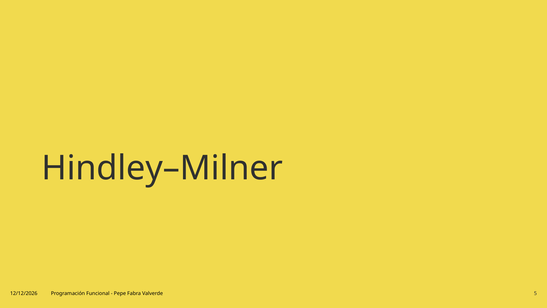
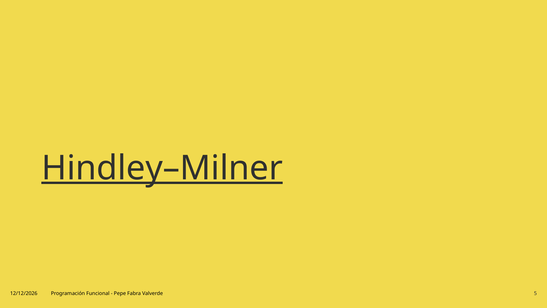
Hindley–Milner underline: none -> present
